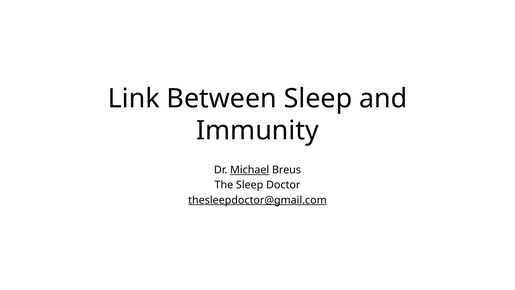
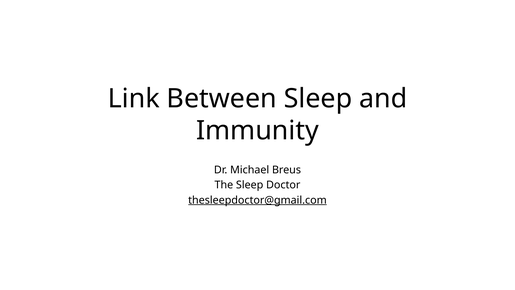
Michael underline: present -> none
